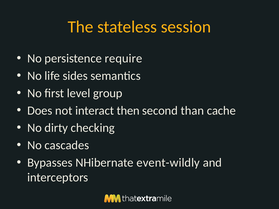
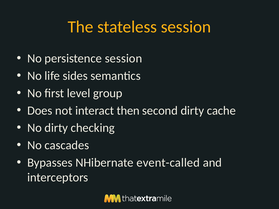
persistence require: require -> session
second than: than -> dirty
event-wildly: event-wildly -> event-called
